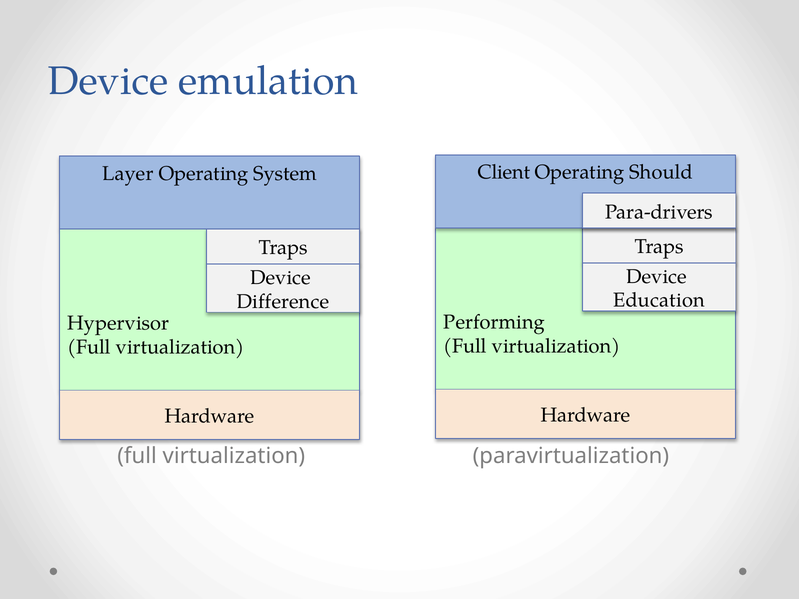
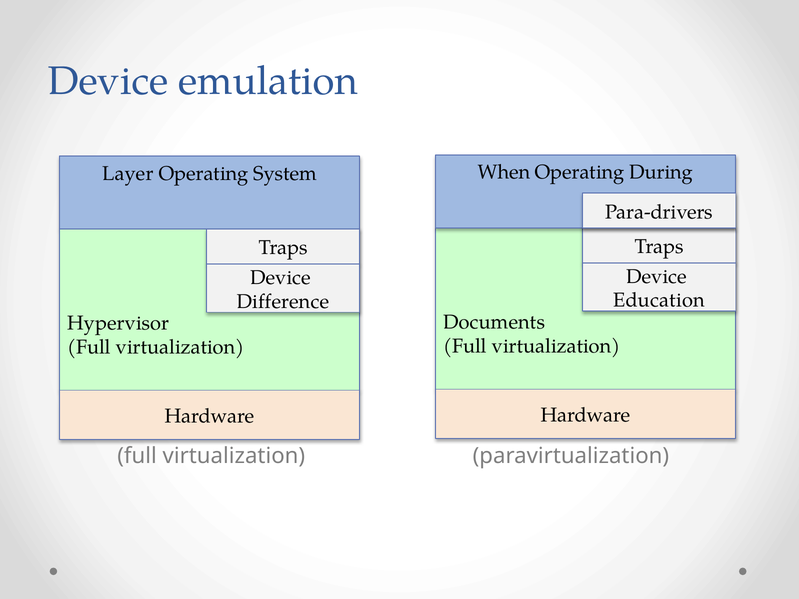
Client: Client -> When
Should: Should -> During
Performing: Performing -> Documents
